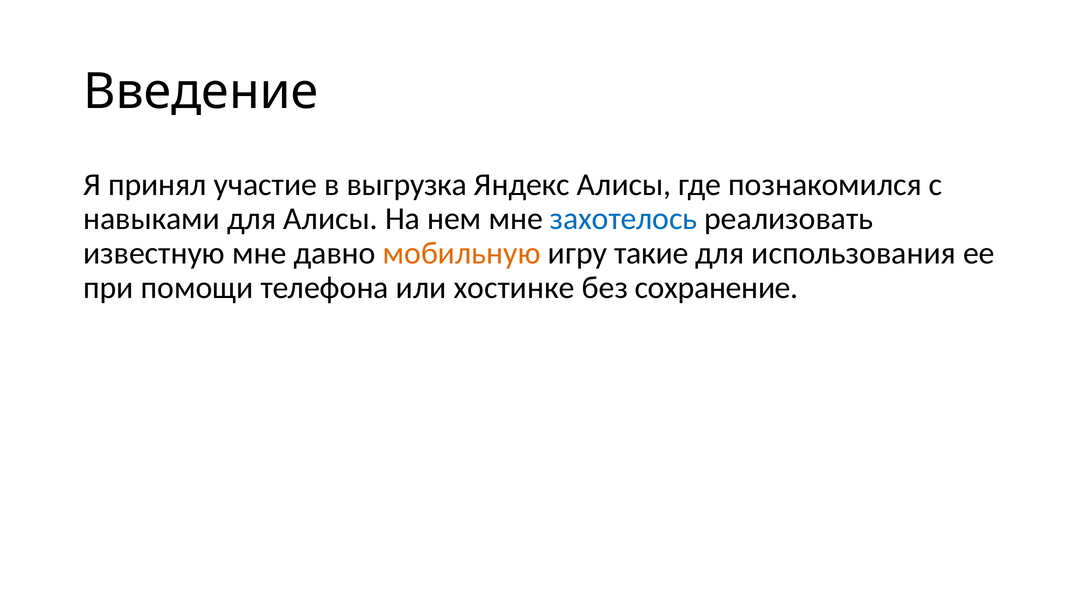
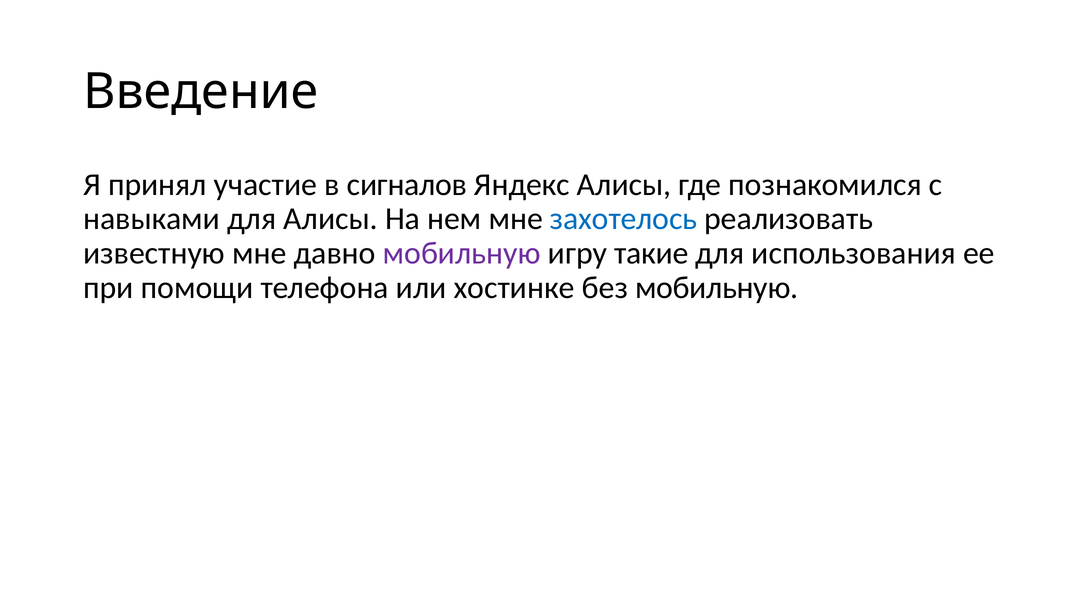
выгрузка: выгрузка -> сигналов
мобильную at (462, 253) colour: orange -> purple
без сохранение: сохранение -> мобильную
